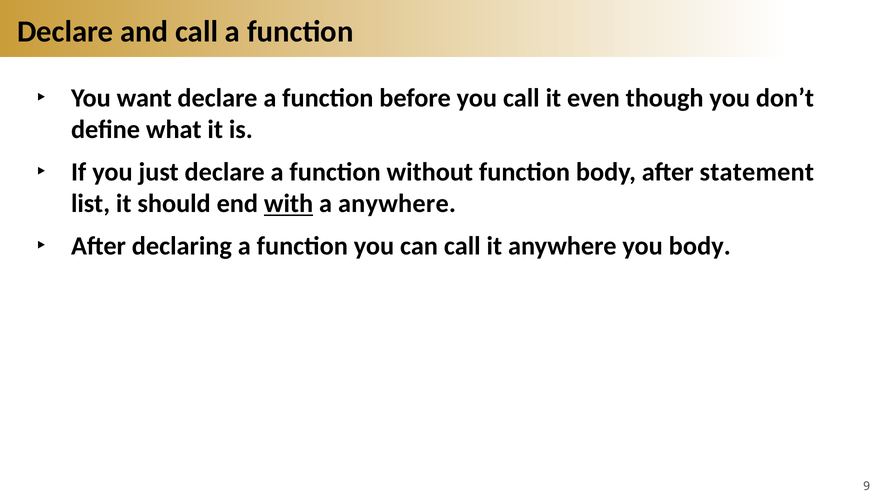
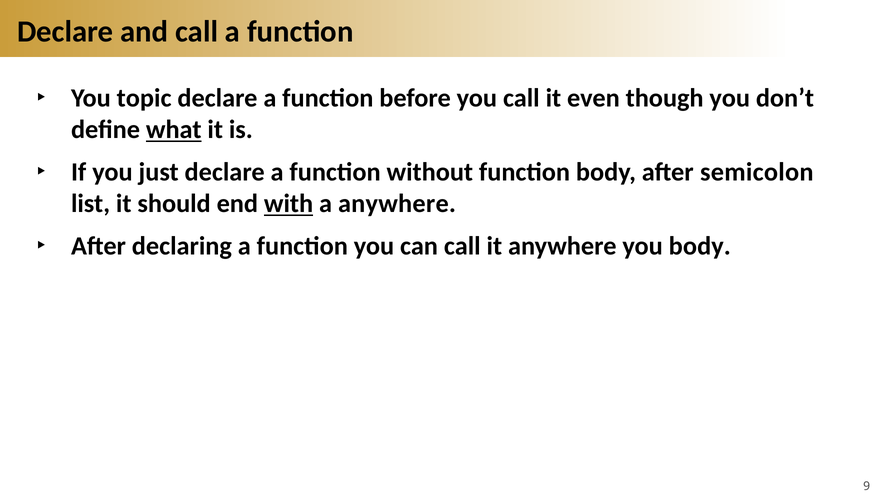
want: want -> topic
what underline: none -> present
statement: statement -> semicolon
